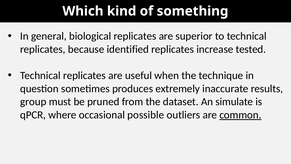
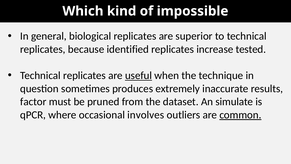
something: something -> impossible
useful underline: none -> present
group: group -> factor
possible: possible -> involves
